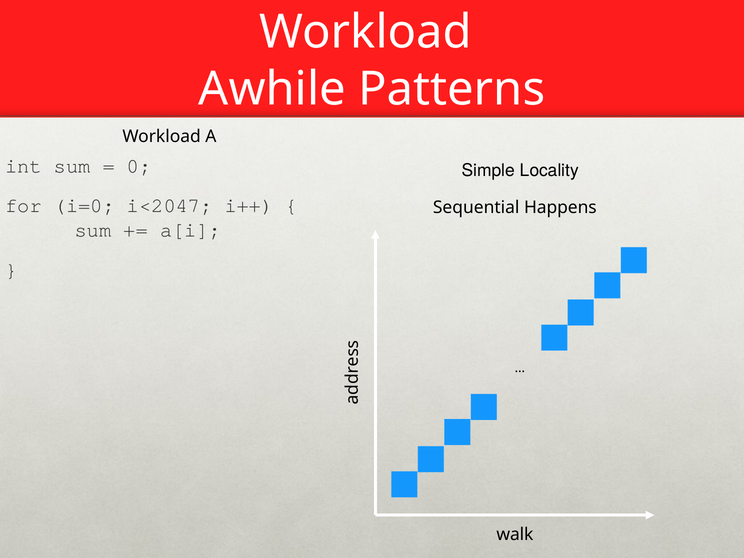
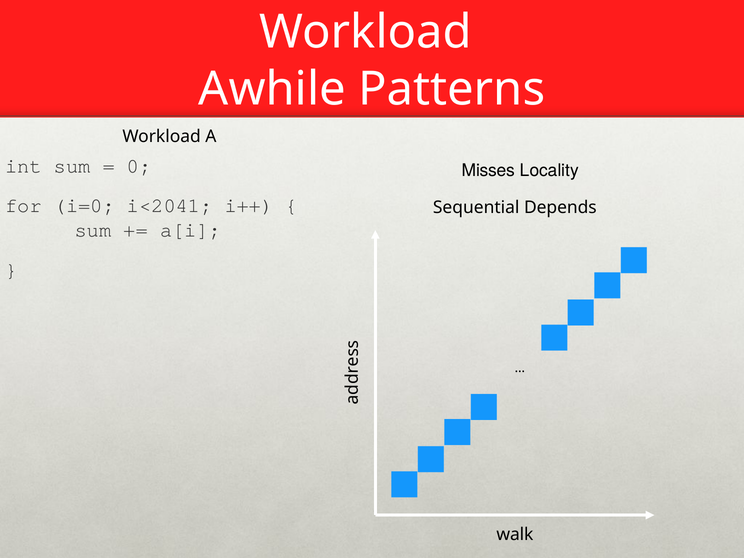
Simple: Simple -> Misses
i<2047: i<2047 -> i<2041
Happens: Happens -> Depends
